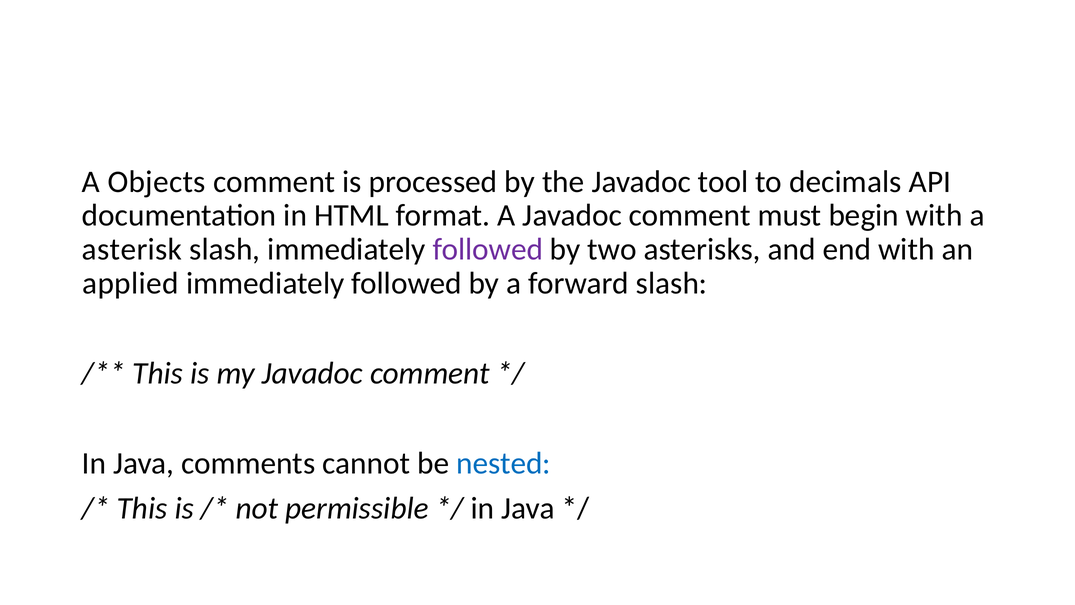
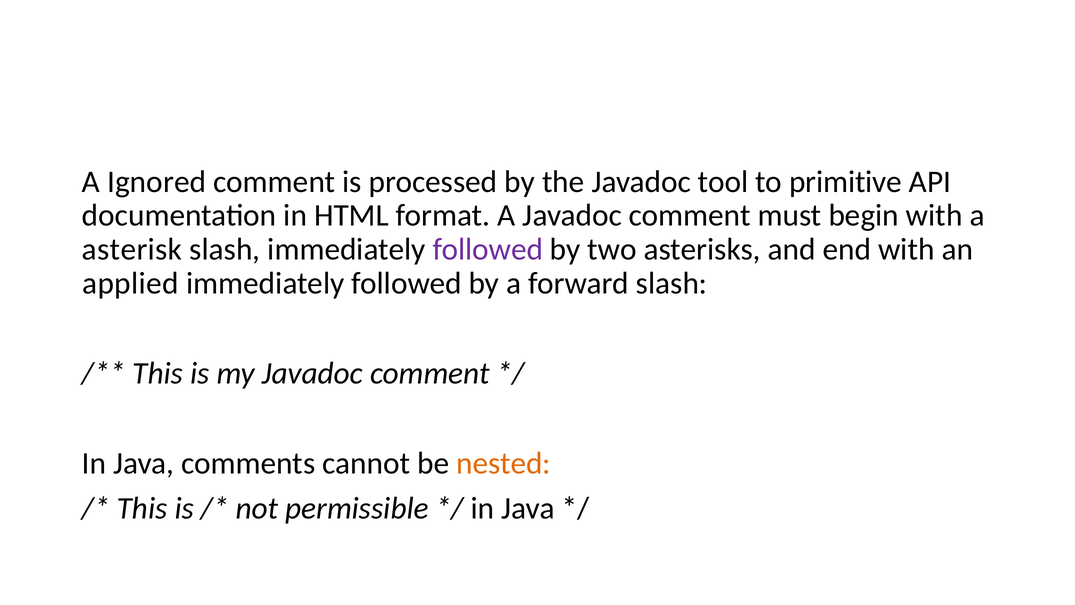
Objects: Objects -> Ignored
decimals: decimals -> primitive
nested colour: blue -> orange
